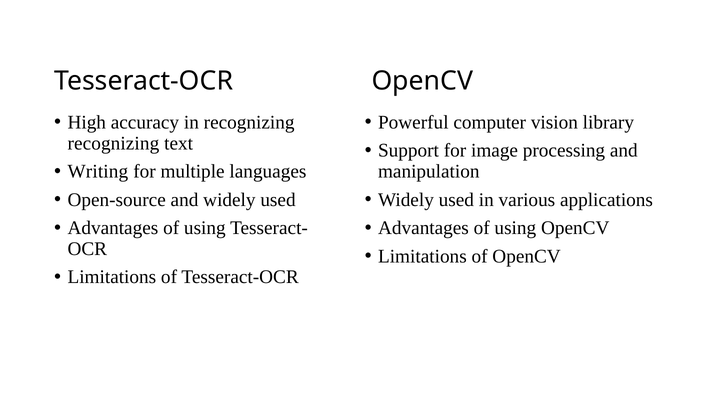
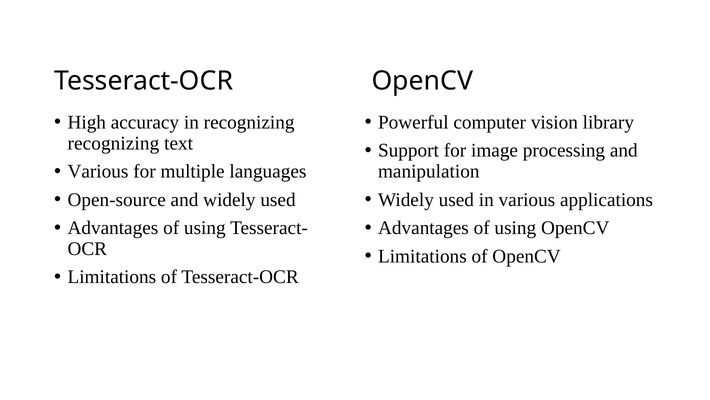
Writing at (98, 171): Writing -> Various
